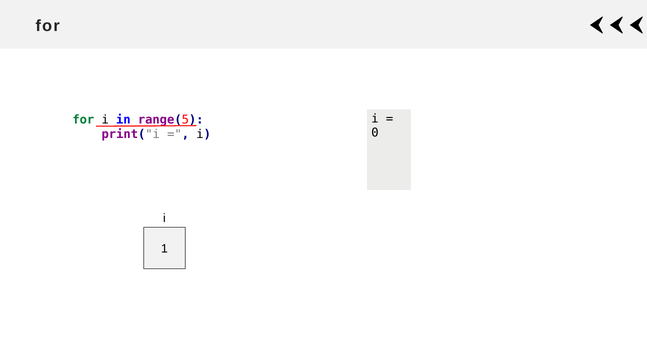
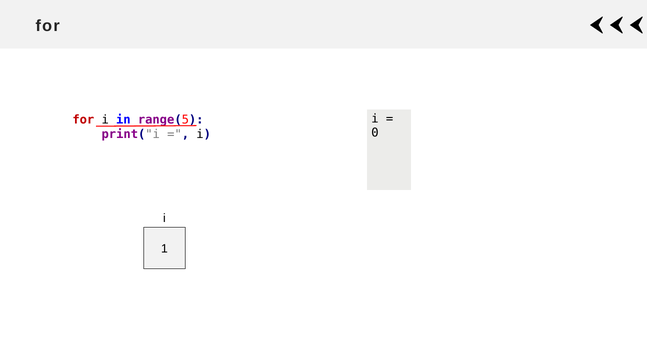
for at (83, 120) colour: green -> red
